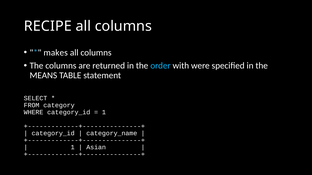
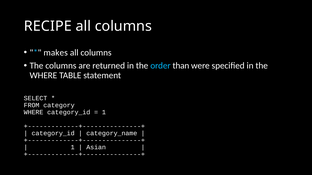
with: with -> than
MEANS at (43, 76): MEANS -> WHERE
